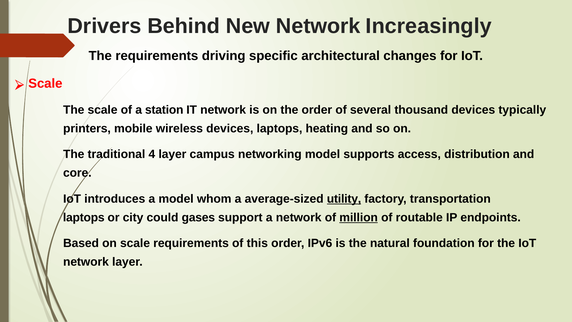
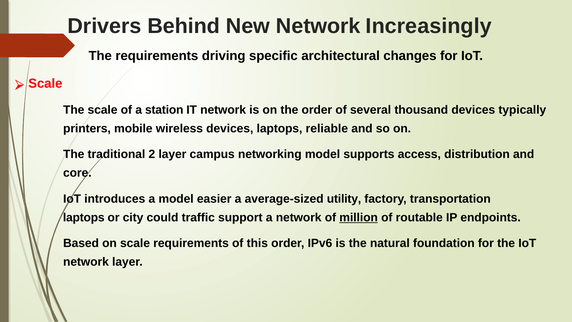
heating: heating -> reliable
4: 4 -> 2
whom: whom -> easier
utility underline: present -> none
gases: gases -> traffic
